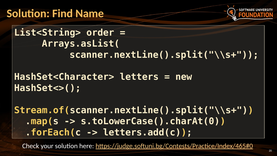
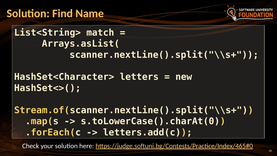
order: order -> match
